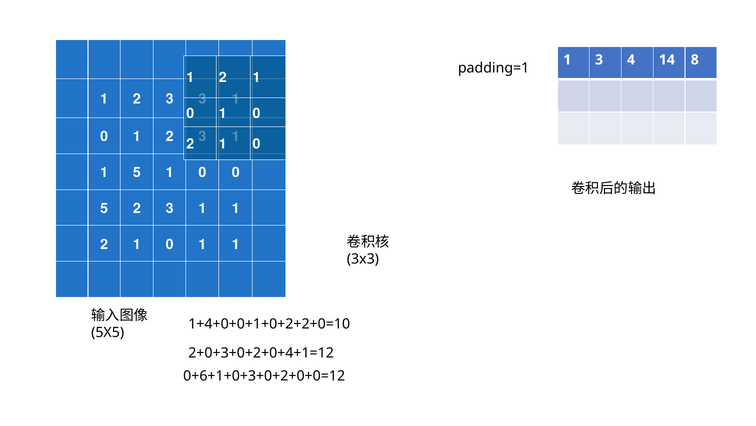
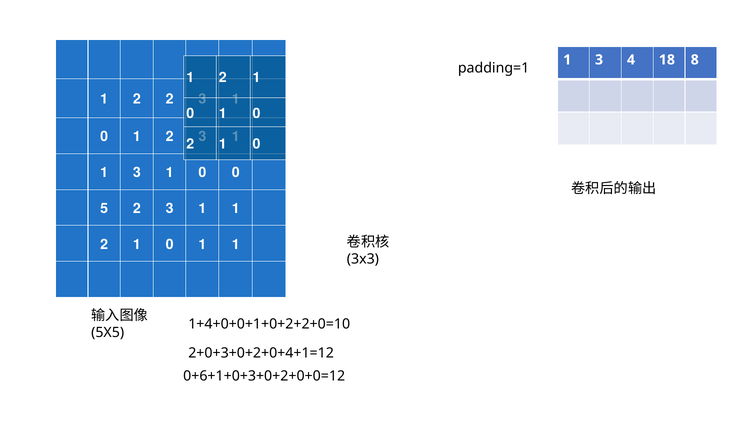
14: 14 -> 18
3 at (170, 99): 3 -> 2
5 at (137, 172): 5 -> 3
